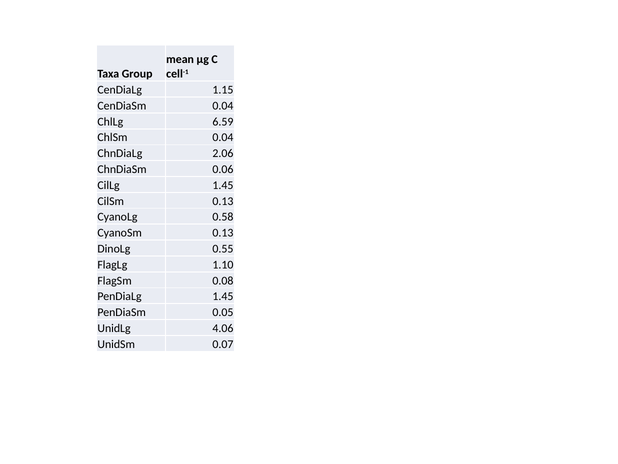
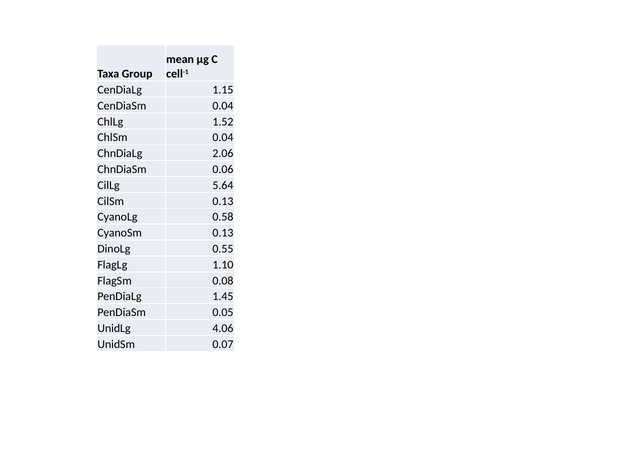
6.59: 6.59 -> 1.52
CilLg 1.45: 1.45 -> 5.64
